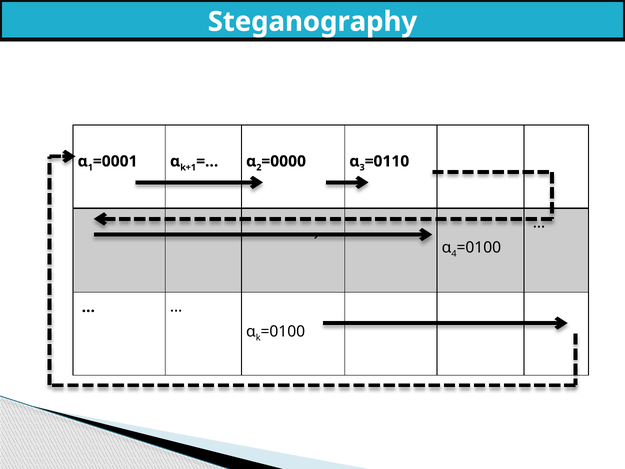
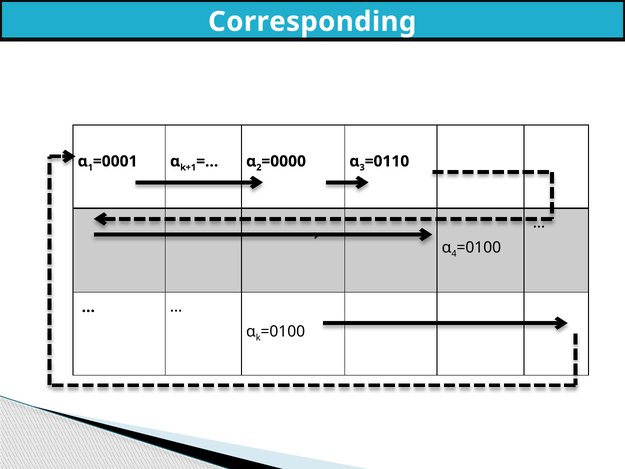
Steganography: Steganography -> Corresponding
